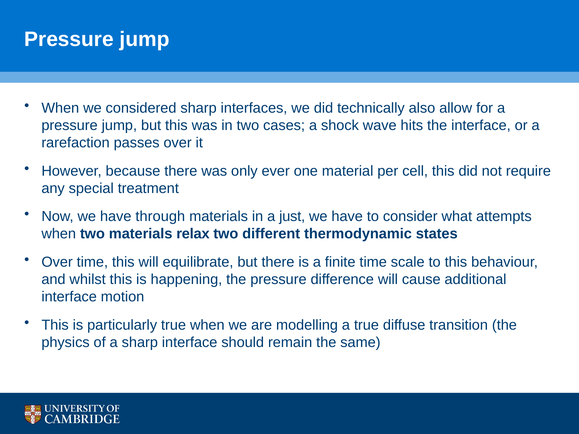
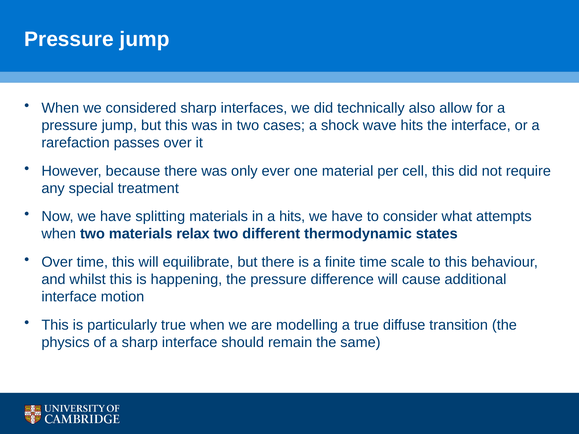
through: through -> splitting
a just: just -> hits
